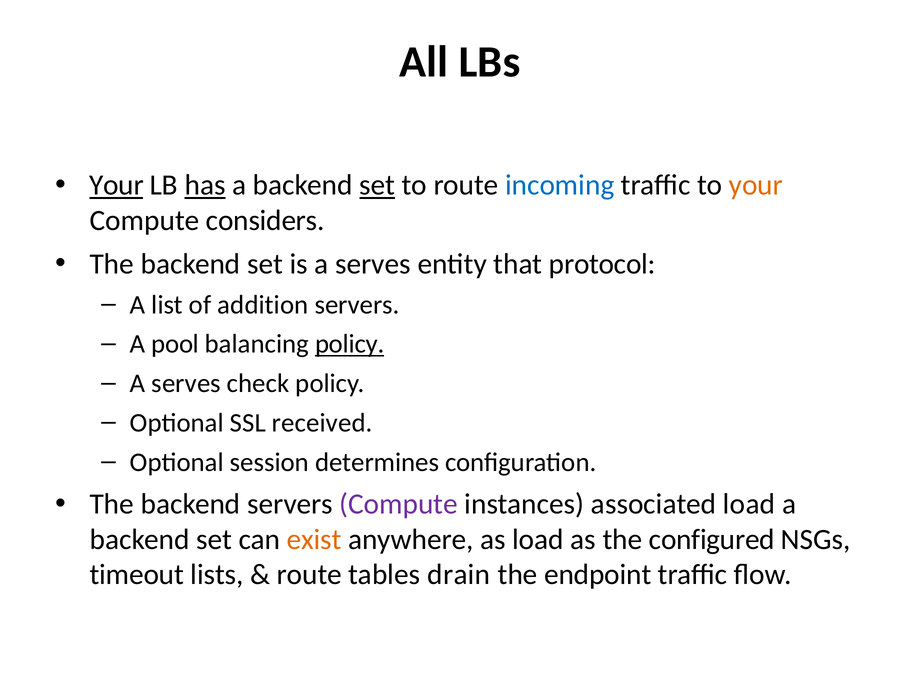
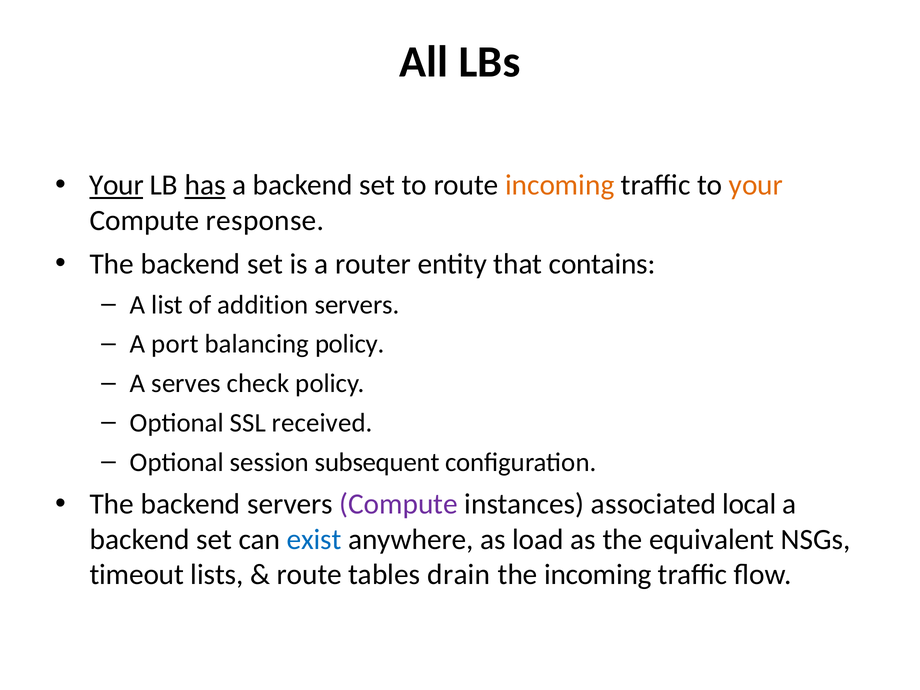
set at (377, 185) underline: present -> none
incoming at (560, 185) colour: blue -> orange
considers: considers -> response
is a serves: serves -> router
protocol: protocol -> contains
pool: pool -> port
policy at (350, 344) underline: present -> none
determines: determines -> subsequent
associated load: load -> local
exist colour: orange -> blue
configured: configured -> equivalent
the endpoint: endpoint -> incoming
